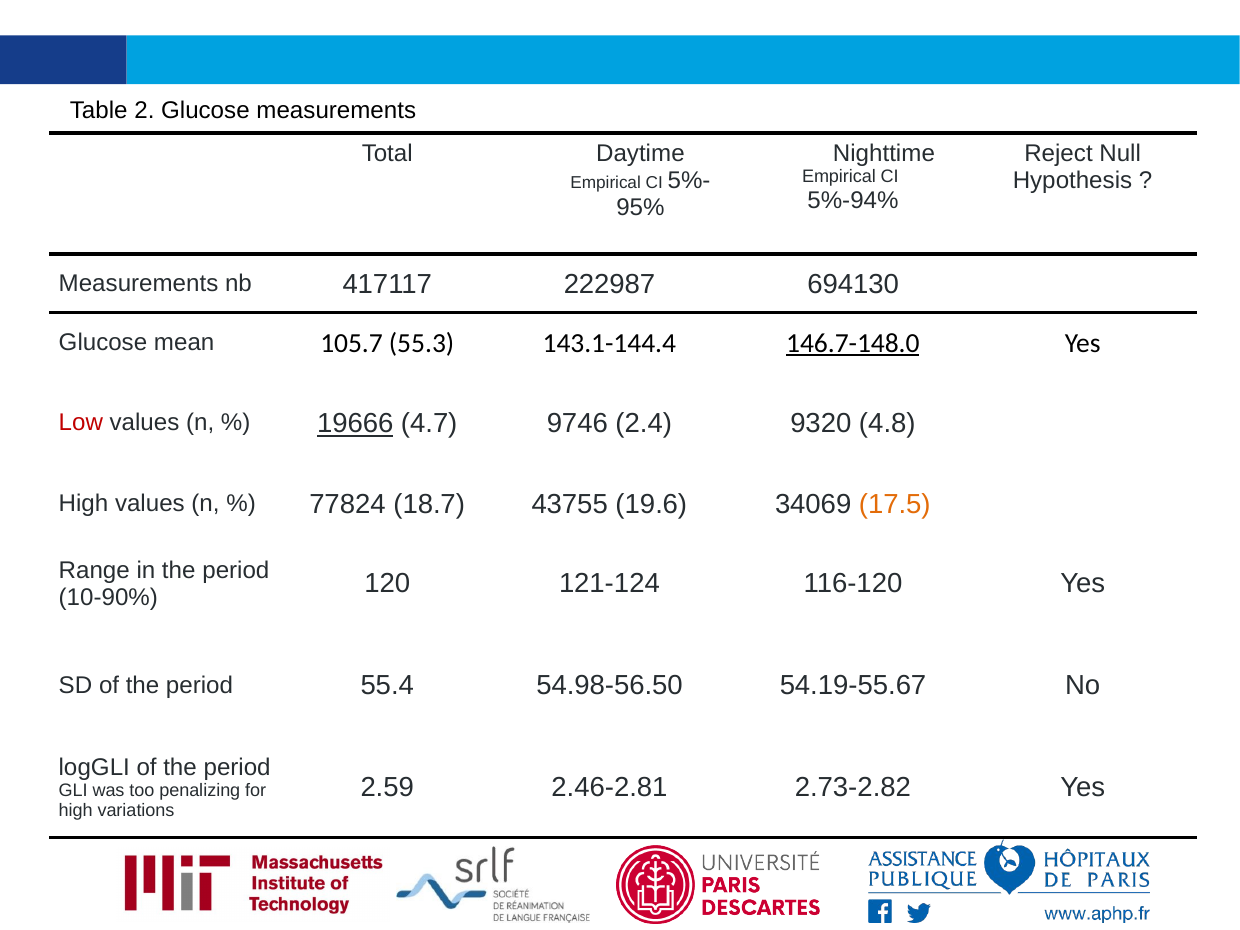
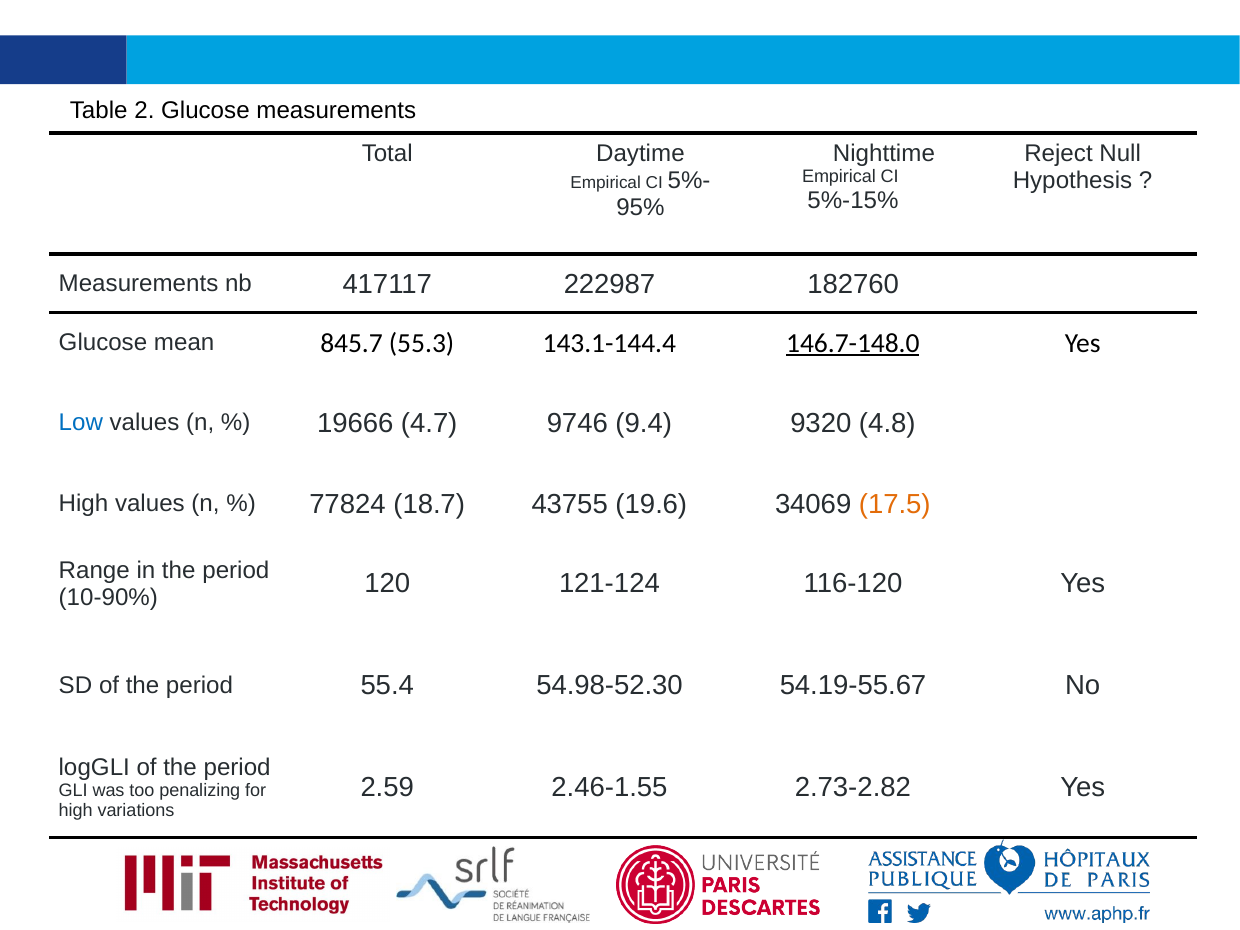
5%-94%: 5%-94% -> 5%-15%
694130: 694130 -> 182760
105.7: 105.7 -> 845.7
Low colour: red -> blue
19666 underline: present -> none
2.4: 2.4 -> 9.4
54.98-56.50: 54.98-56.50 -> 54.98-52.30
2.46-2.81: 2.46-2.81 -> 2.46-1.55
